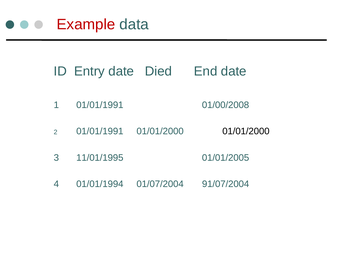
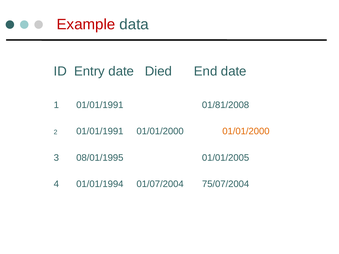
01/00/2008: 01/00/2008 -> 01/81/2008
01/01/2000 at (246, 131) colour: black -> orange
11/01/1995: 11/01/1995 -> 08/01/1995
91/07/2004: 91/07/2004 -> 75/07/2004
